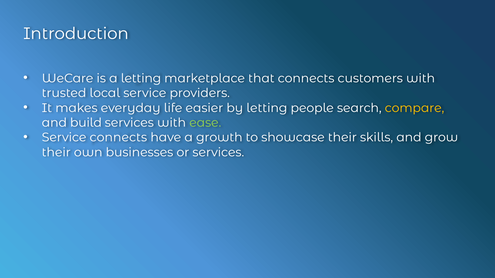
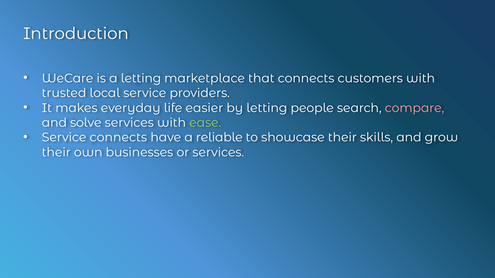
compare colour: yellow -> pink
build: build -> solve
growth: growth -> reliable
